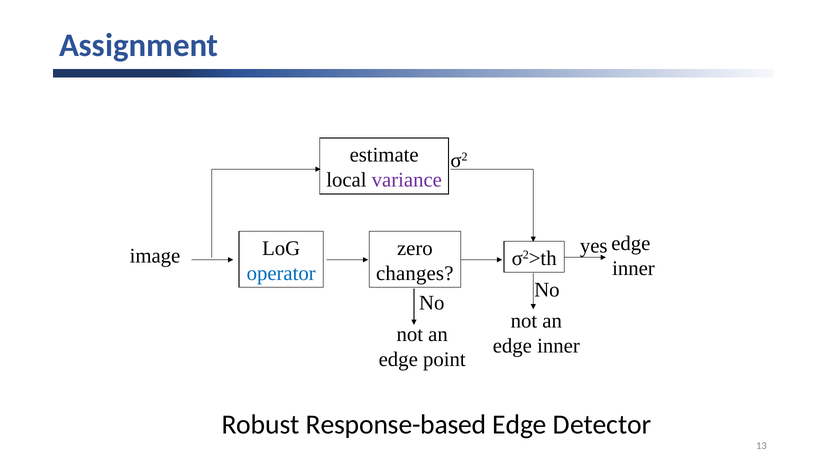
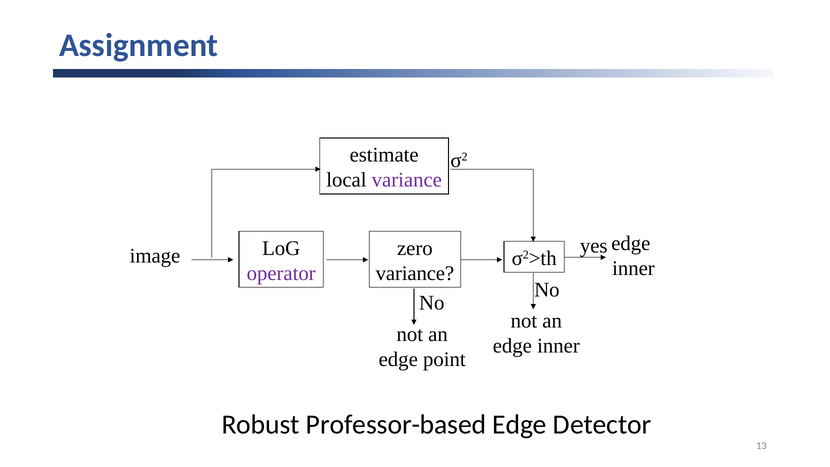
operator colour: blue -> purple
changes at (415, 273): changes -> variance
Response-based: Response-based -> Professor-based
